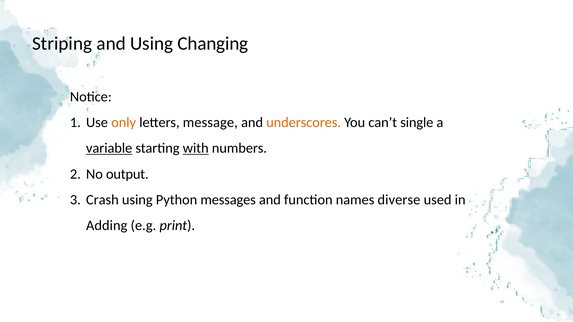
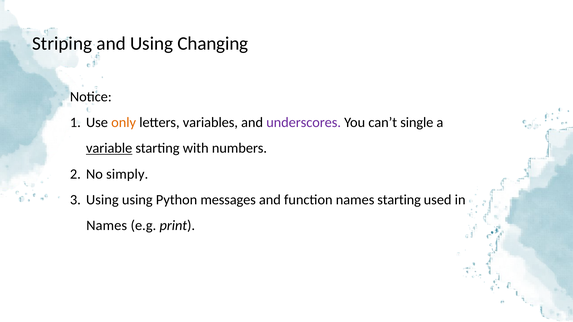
message: message -> variables
underscores colour: orange -> purple
with underline: present -> none
output: output -> simply
Crash at (102, 200): Crash -> Using
names diverse: diverse -> starting
Adding at (107, 226): Adding -> Names
